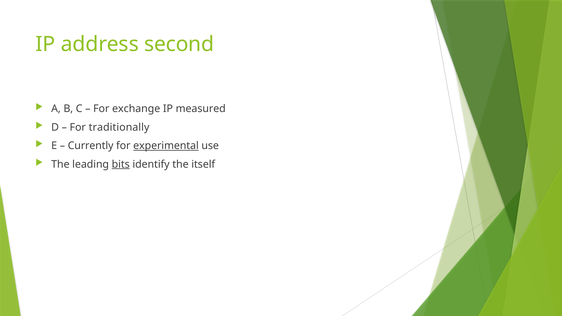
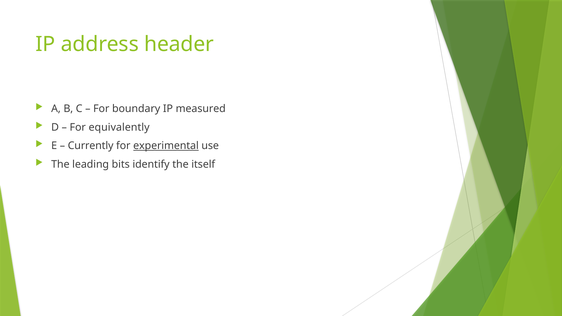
second: second -> header
exchange: exchange -> boundary
traditionally: traditionally -> equivalently
bits underline: present -> none
